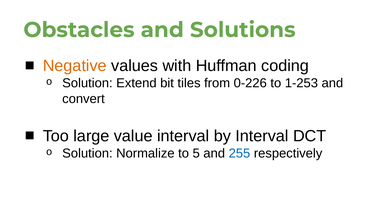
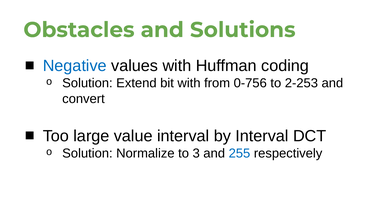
Negative colour: orange -> blue
bit tiles: tiles -> with
0-226: 0-226 -> 0-756
1-253: 1-253 -> 2-253
5: 5 -> 3
